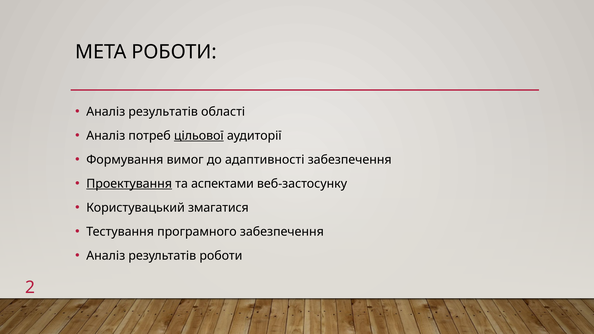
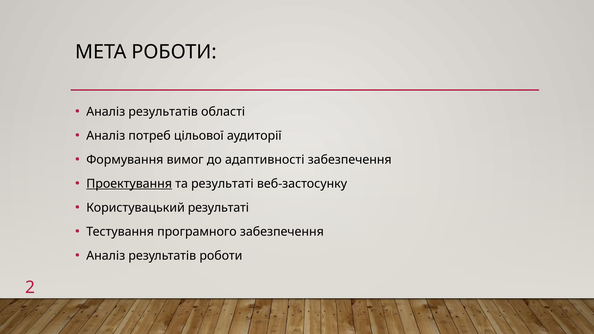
цільової underline: present -> none
та аспектами: аспектами -> результаті
Користувацький змагатися: змагатися -> результаті
